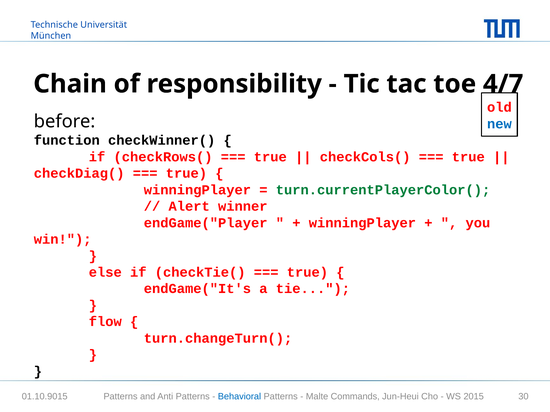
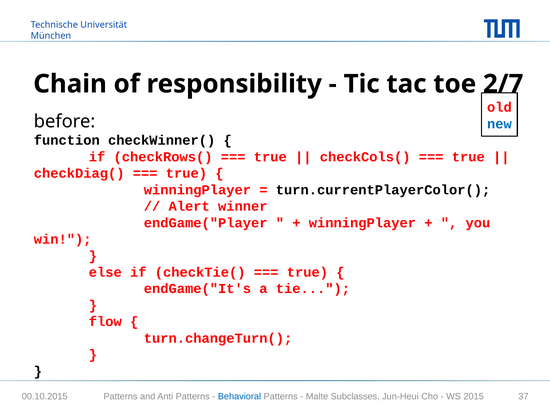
4/7: 4/7 -> 2/7
turn.currentPlayerColor( colour: green -> black
01.10.9015: 01.10.9015 -> 00.10.2015
Commands: Commands -> Subclasses
30: 30 -> 37
